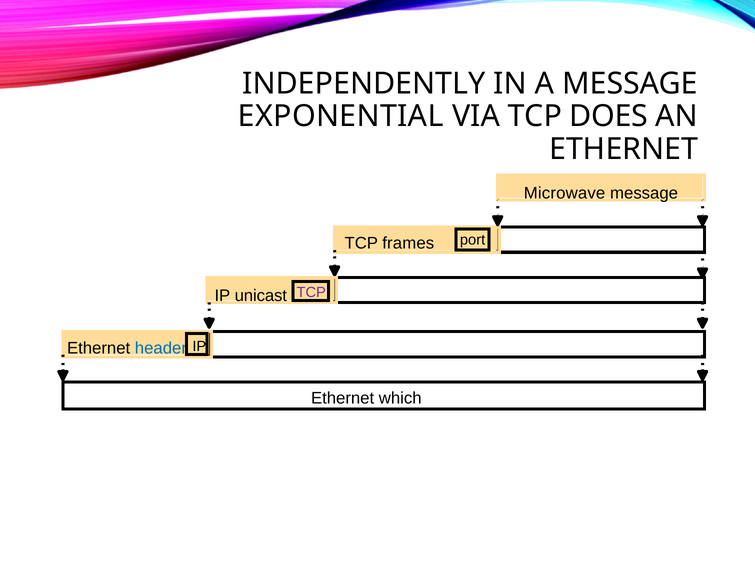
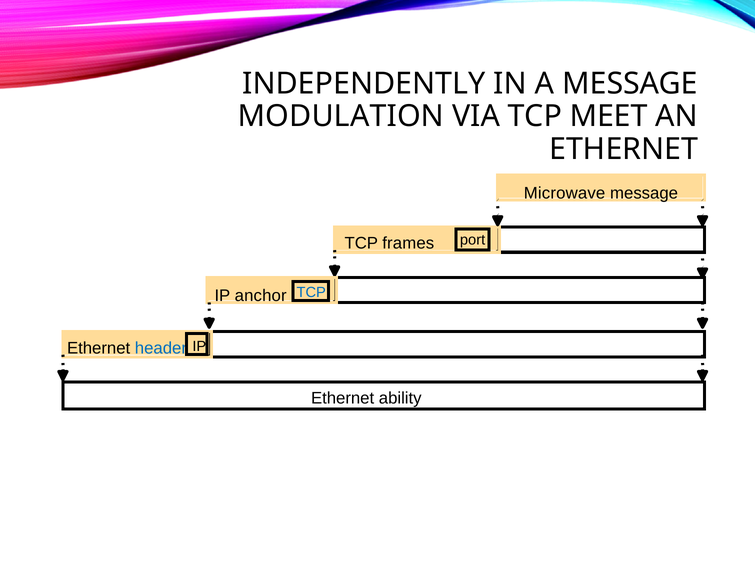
EXPONENTIAL: EXPONENTIAL -> MODULATION
DOES: DOES -> MEET
TCP at (311, 292) colour: purple -> blue
unicast: unicast -> anchor
which: which -> ability
